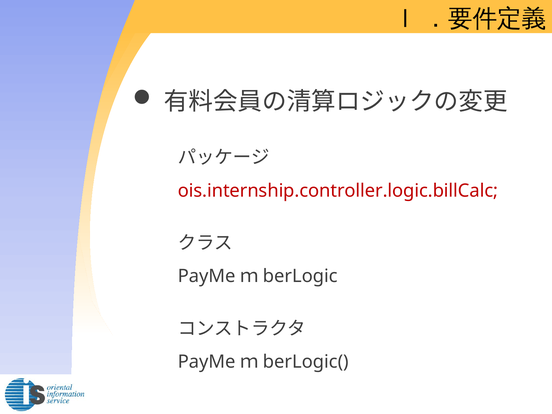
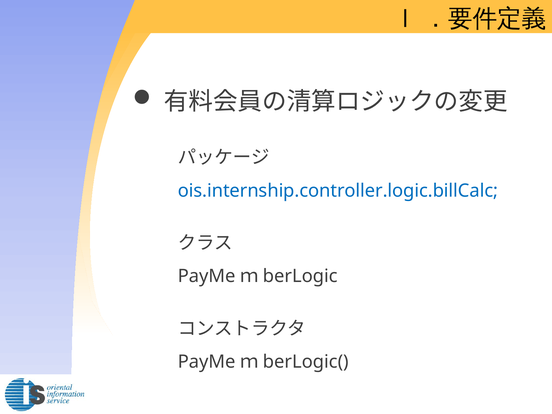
ois.internship.controller.logic.billCalc colour: red -> blue
